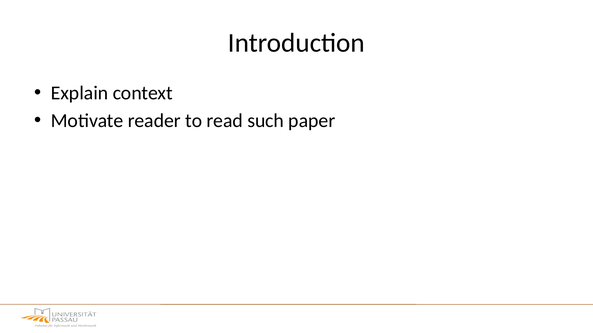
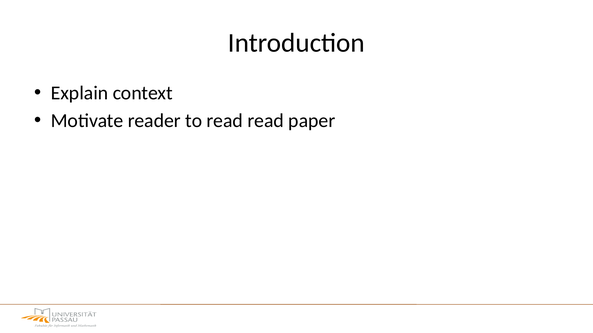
read such: such -> read
